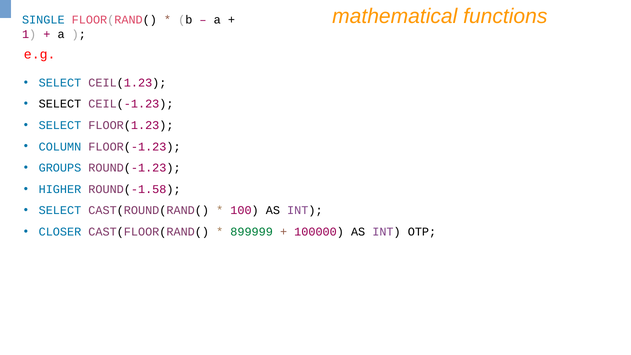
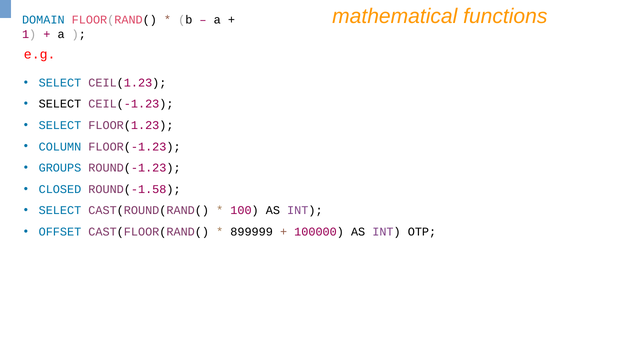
SINGLE: SINGLE -> DOMAIN
HIGHER: HIGHER -> CLOSED
CLOSER: CLOSER -> OFFSET
899999 colour: green -> black
